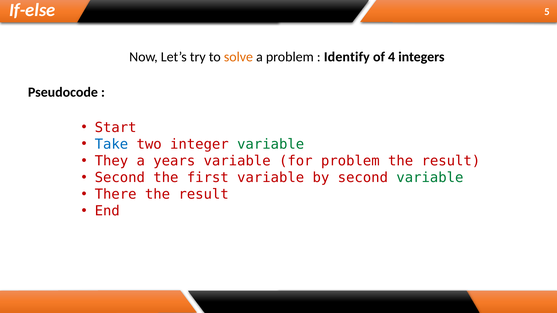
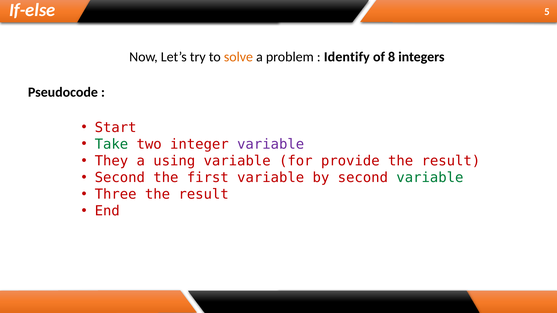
4: 4 -> 8
Take colour: blue -> green
variable at (271, 144) colour: green -> purple
years: years -> using
for problem: problem -> provide
There: There -> Three
